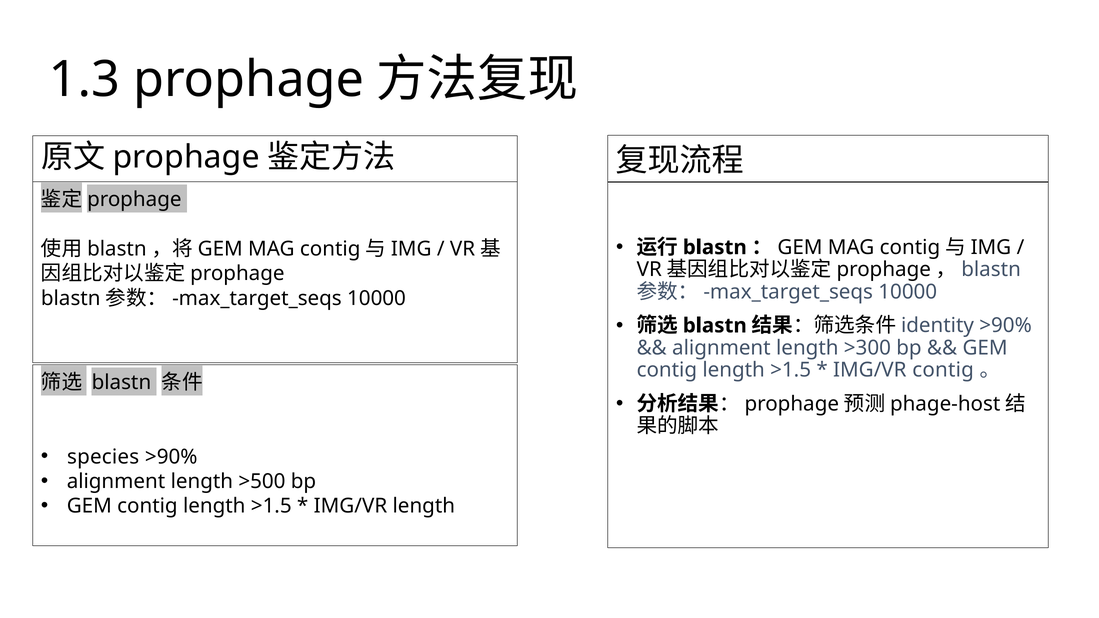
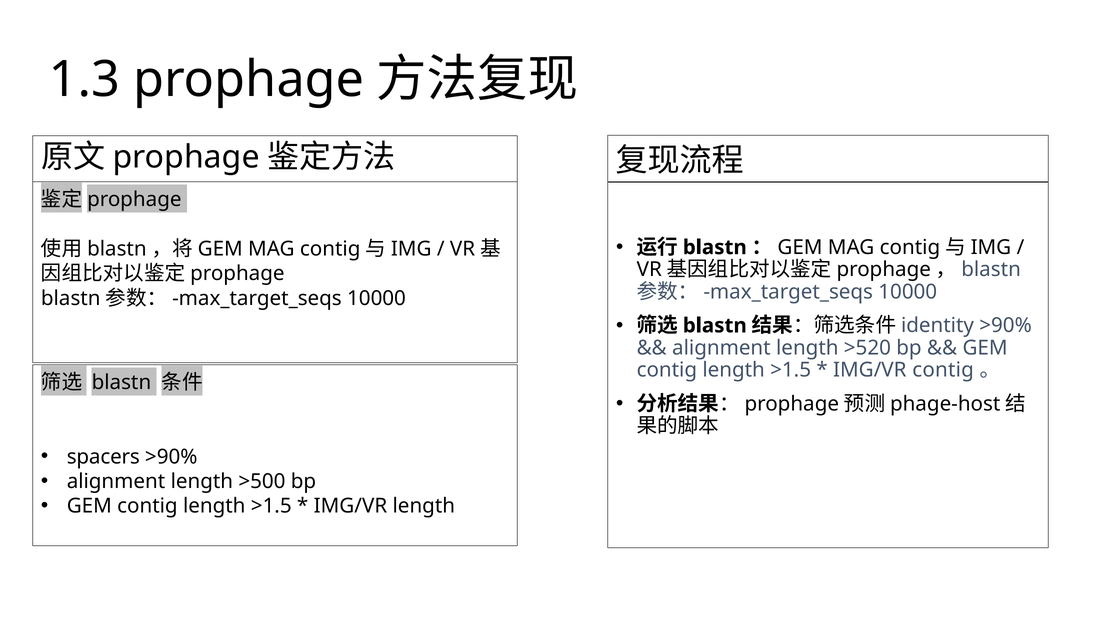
>300: >300 -> >520
species: species -> spacers
